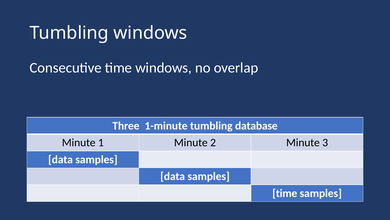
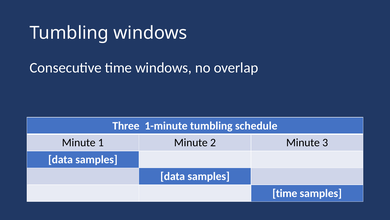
database: database -> schedule
